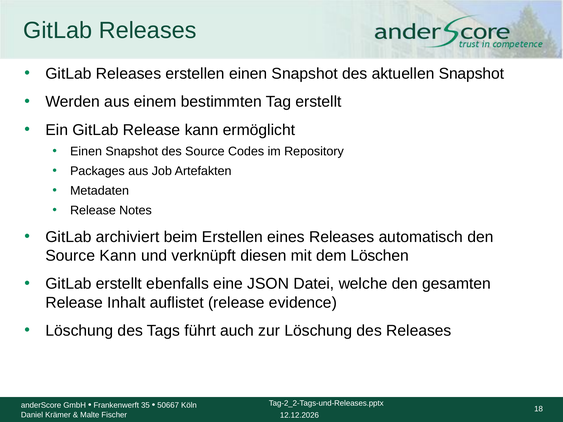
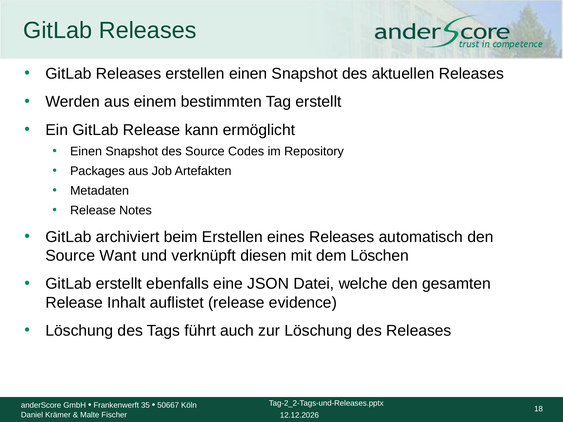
aktuellen Snapshot: Snapshot -> Releases
Source Kann: Kann -> Want
